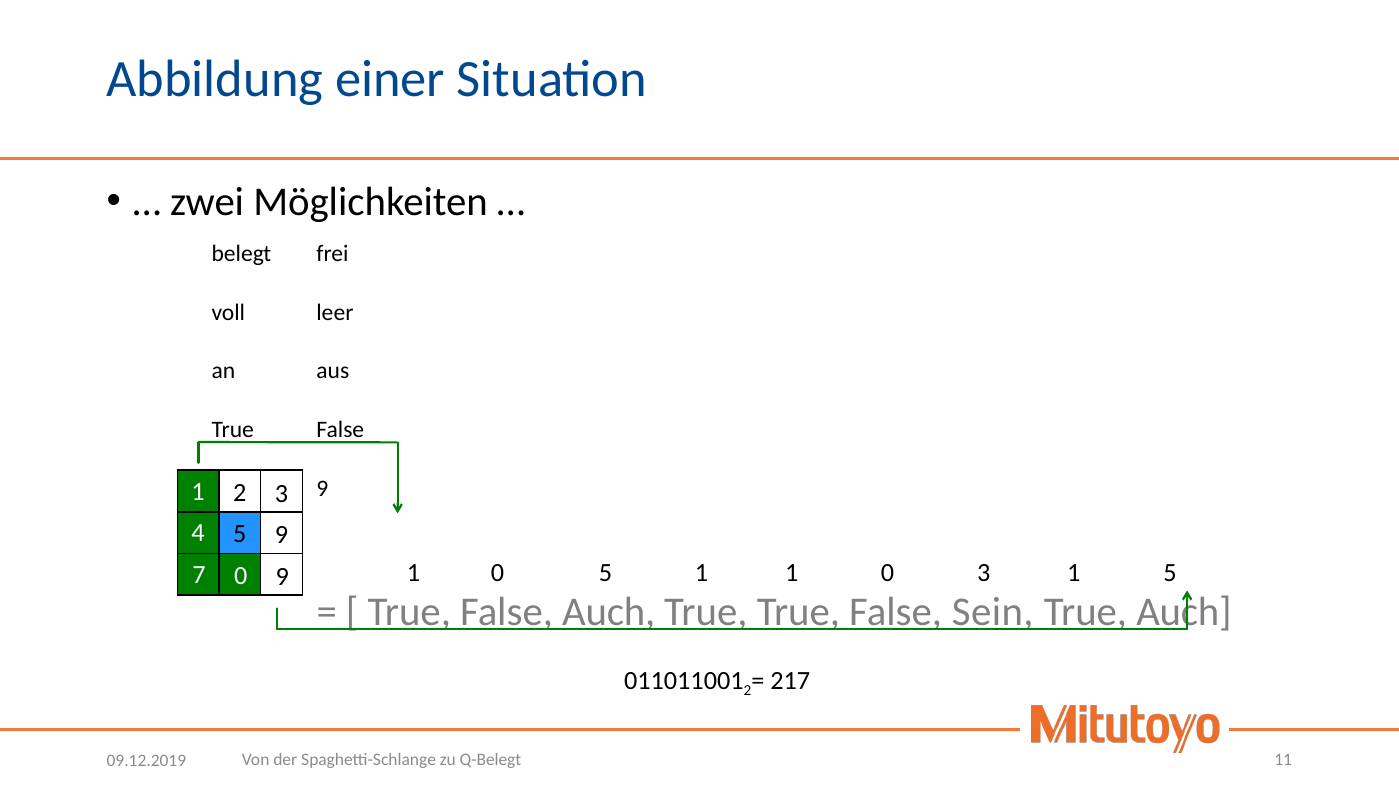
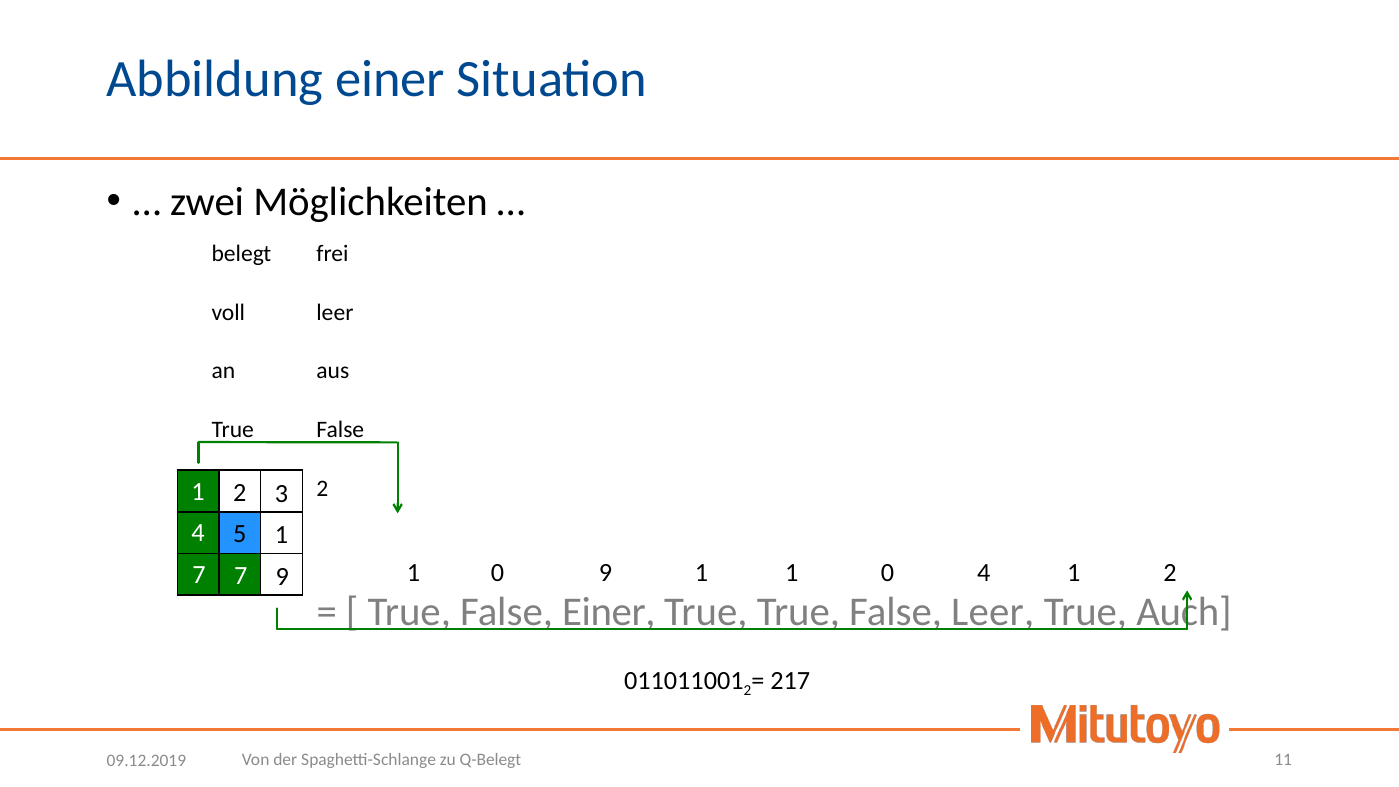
9 at (322, 488): 9 -> 2
5 9: 9 -> 1
7 0: 0 -> 7
0 5: 5 -> 9
0 3: 3 -> 4
5 at (1170, 573): 5 -> 2
False Auch: Auch -> Einer
False Sein: Sein -> Leer
